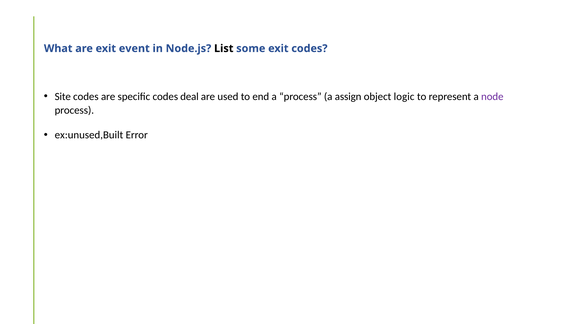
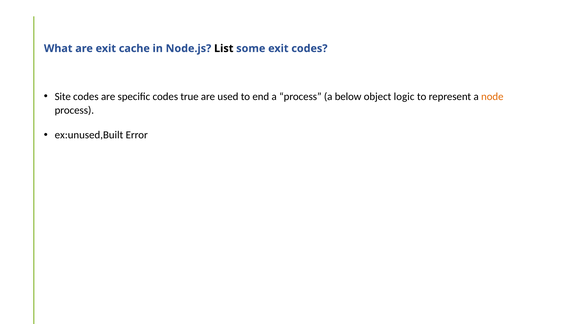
event: event -> cache
deal: deal -> true
assign: assign -> below
node colour: purple -> orange
